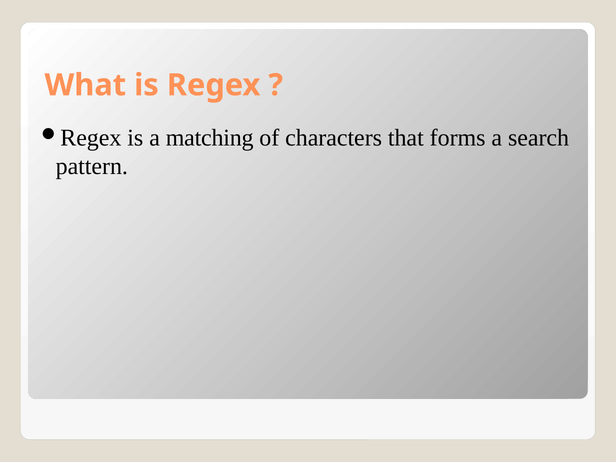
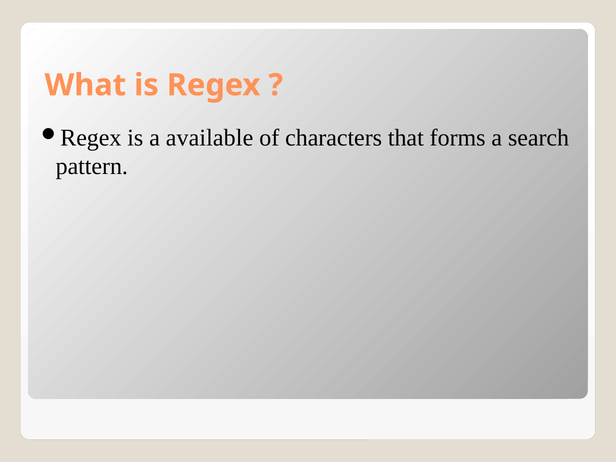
matching: matching -> available
